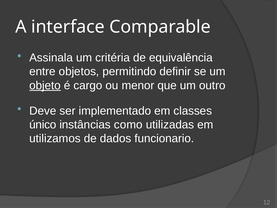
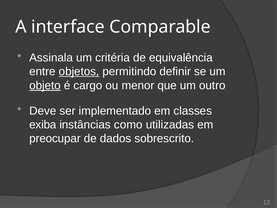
objetos underline: none -> present
único: único -> exiba
utilizamos: utilizamos -> preocupar
funcionario: funcionario -> sobrescrito
